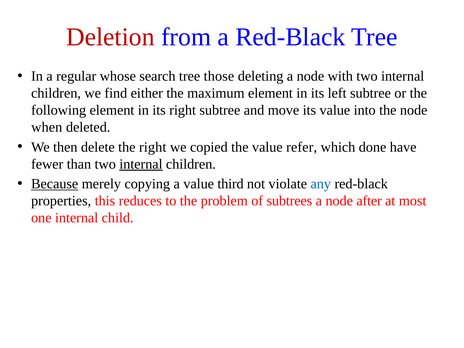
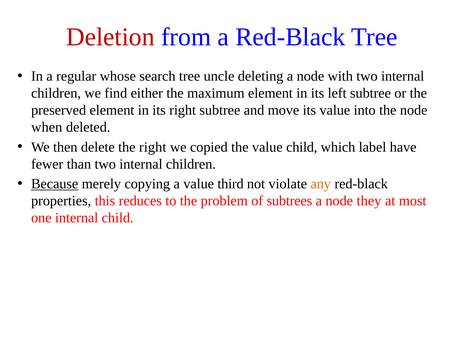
those: those -> uncle
following: following -> preserved
value refer: refer -> child
done: done -> label
internal at (141, 164) underline: present -> none
any colour: blue -> orange
after: after -> they
